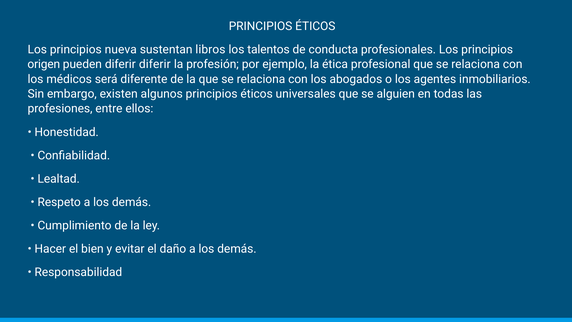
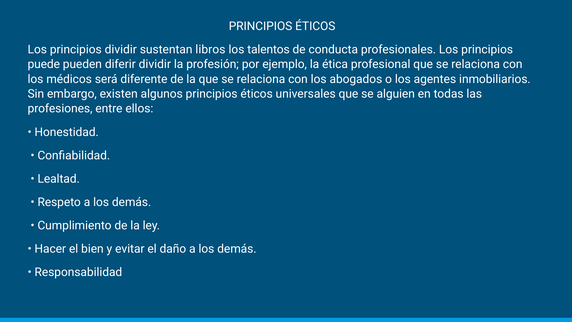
principios nueva: nueva -> dividir
origen: origen -> puede
diferir diferir: diferir -> dividir
